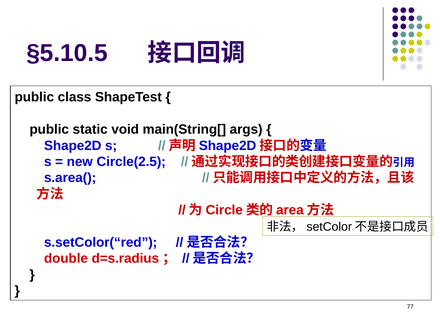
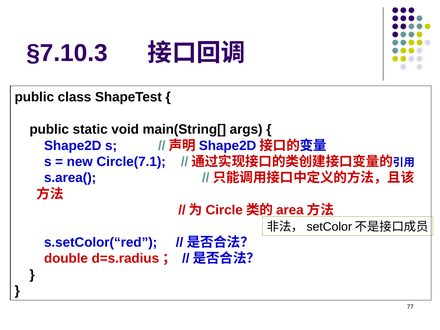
§5.10.5: §5.10.5 -> §7.10.3
Circle(2.5: Circle(2.5 -> Circle(7.1
